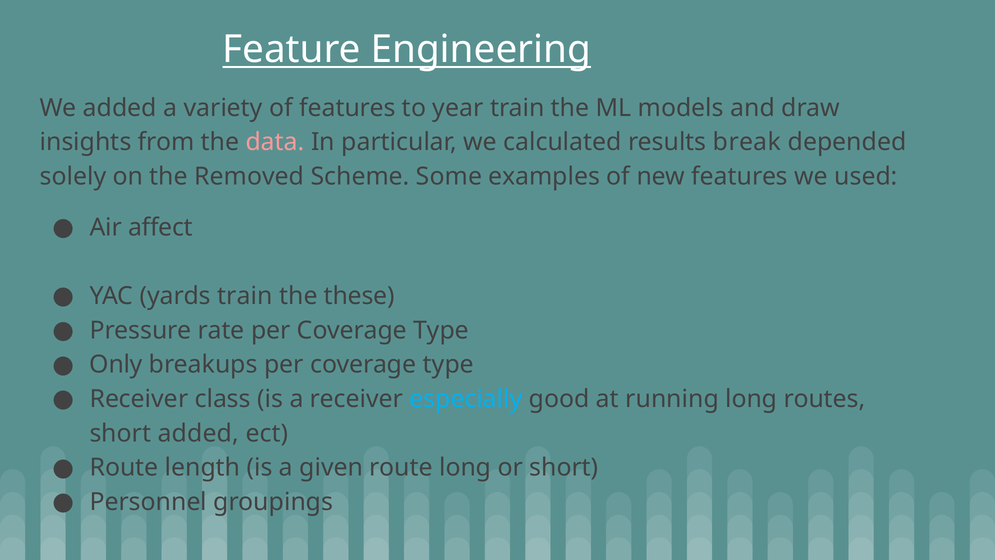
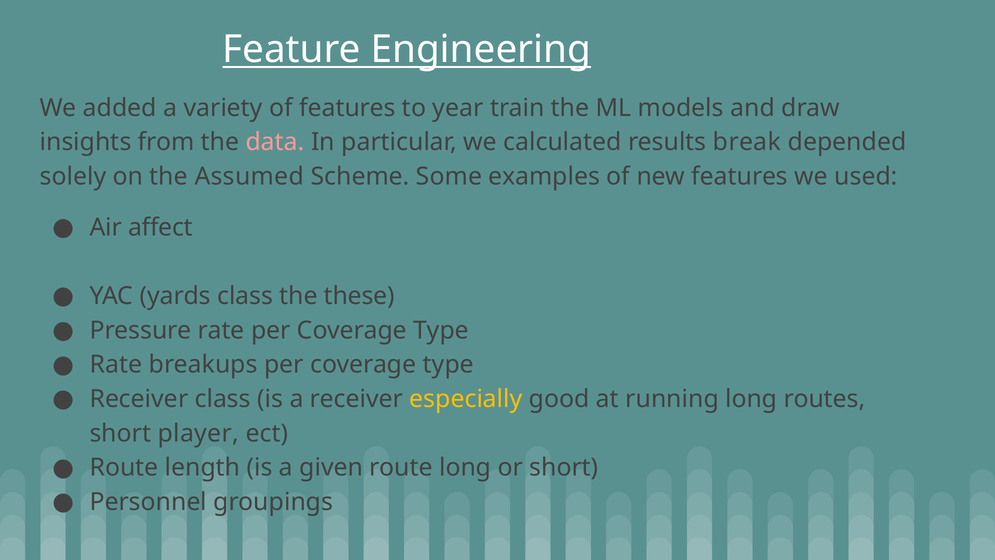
Removed: Removed -> Assumed
yards train: train -> class
Only at (116, 365): Only -> Rate
especially colour: light blue -> yellow
short added: added -> player
